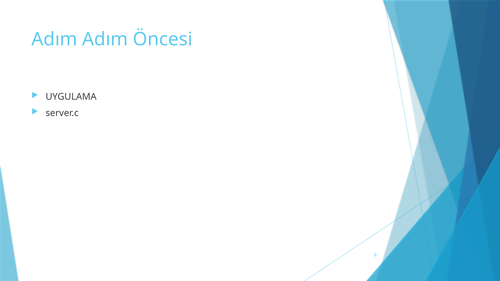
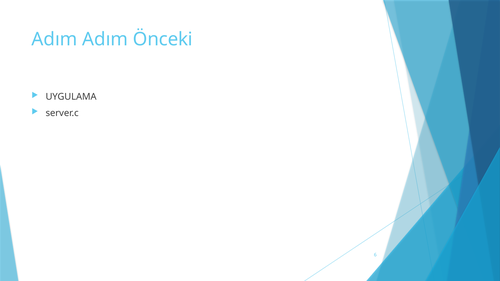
Öncesi: Öncesi -> Önceki
